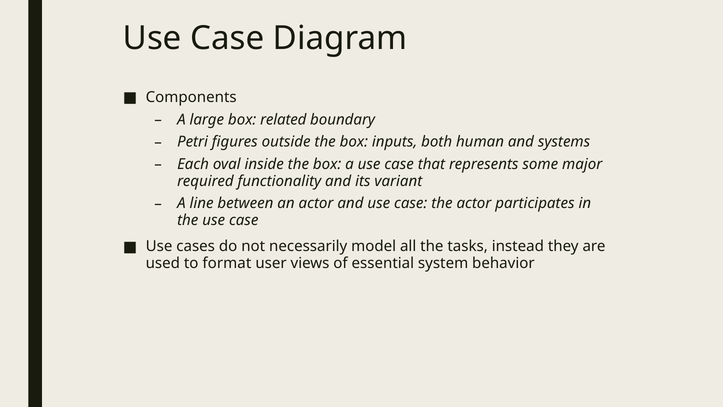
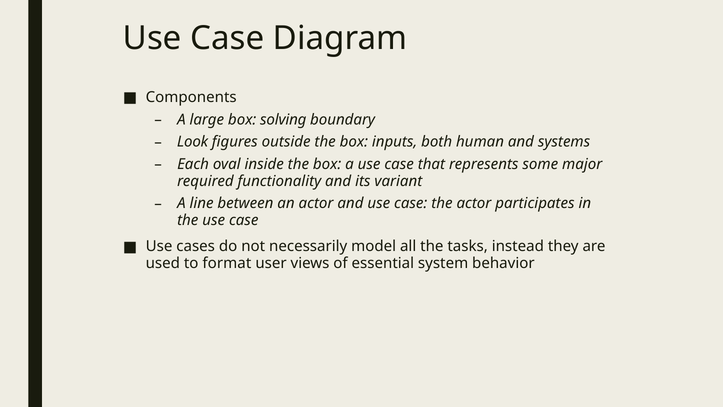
related: related -> solving
Petri: Petri -> Look
